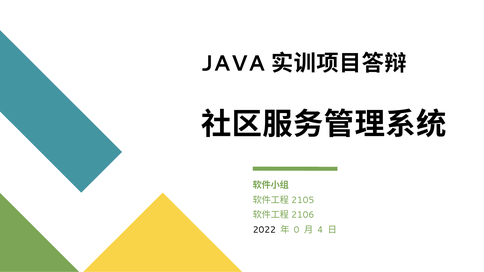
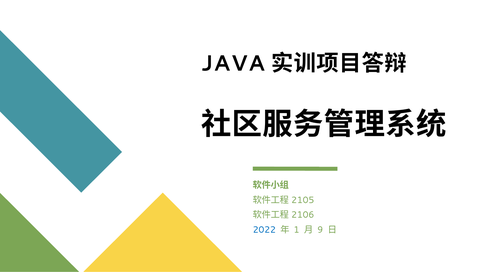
2022 colour: black -> blue
0: 0 -> 1
4: 4 -> 9
